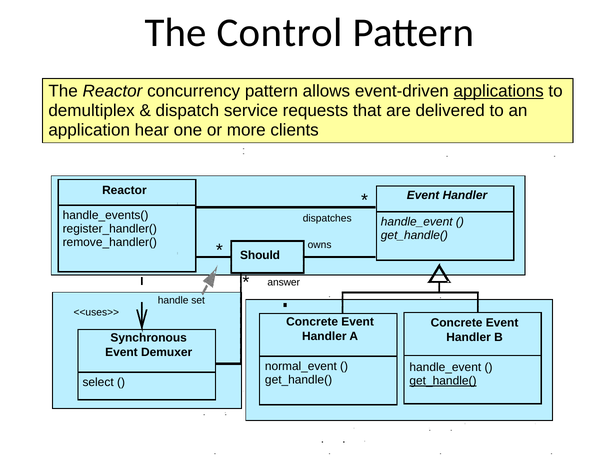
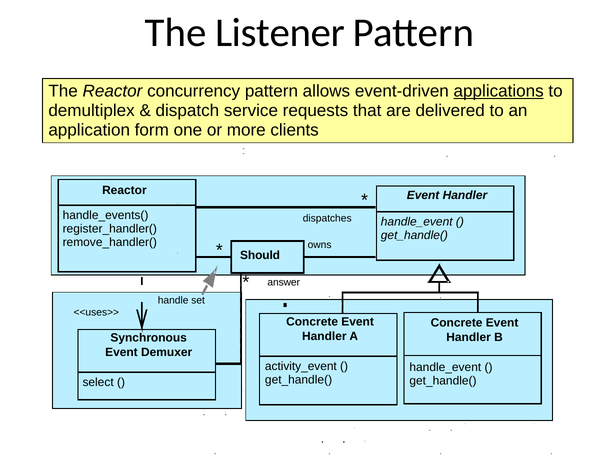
Control: Control -> Listener
hear: hear -> form
normal_event: normal_event -> activity_event
get_handle( at (443, 381) underline: present -> none
